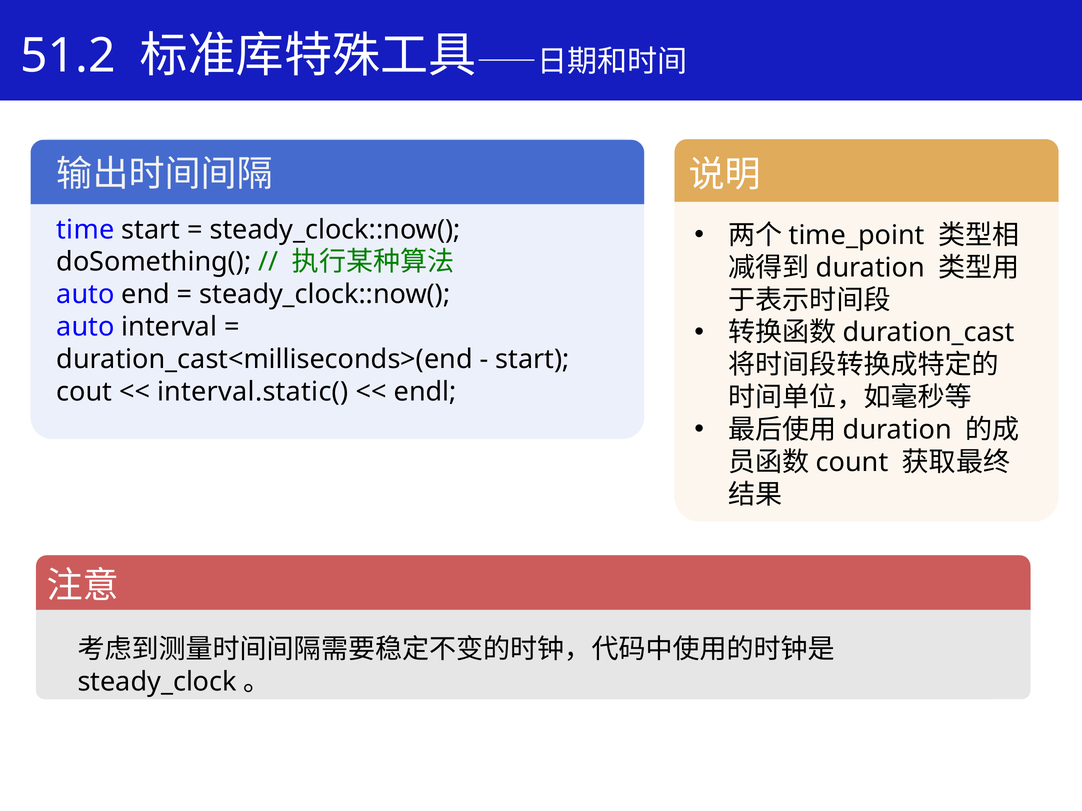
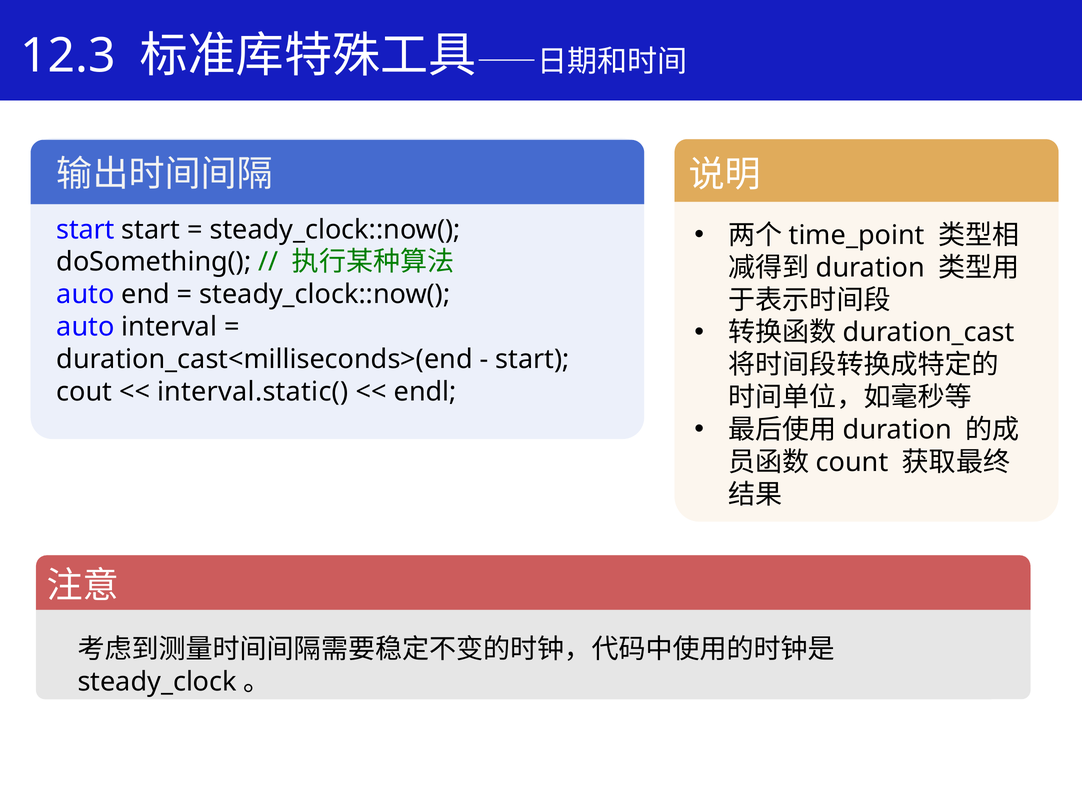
51.2: 51.2 -> 12.3
time at (85, 230): time -> start
